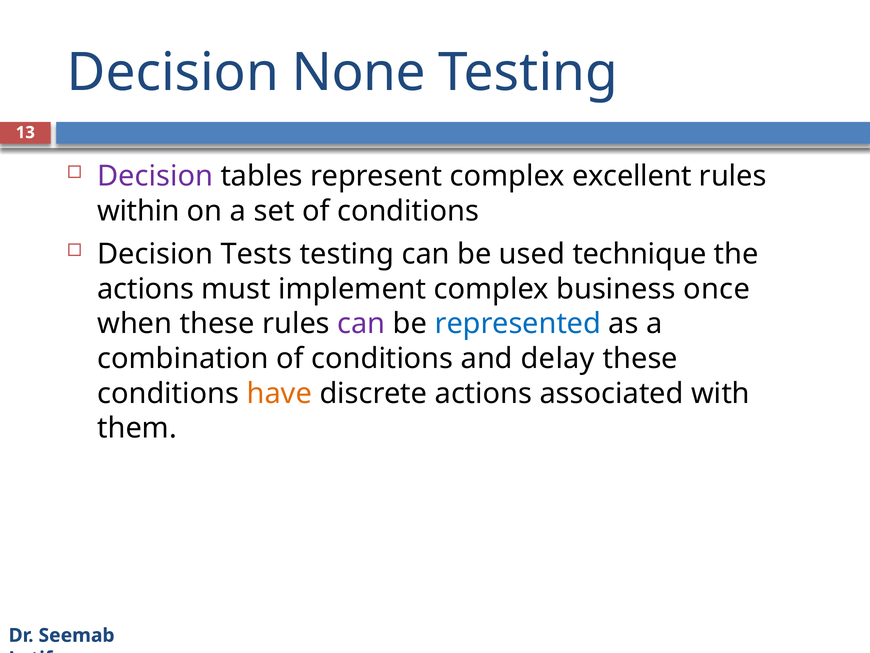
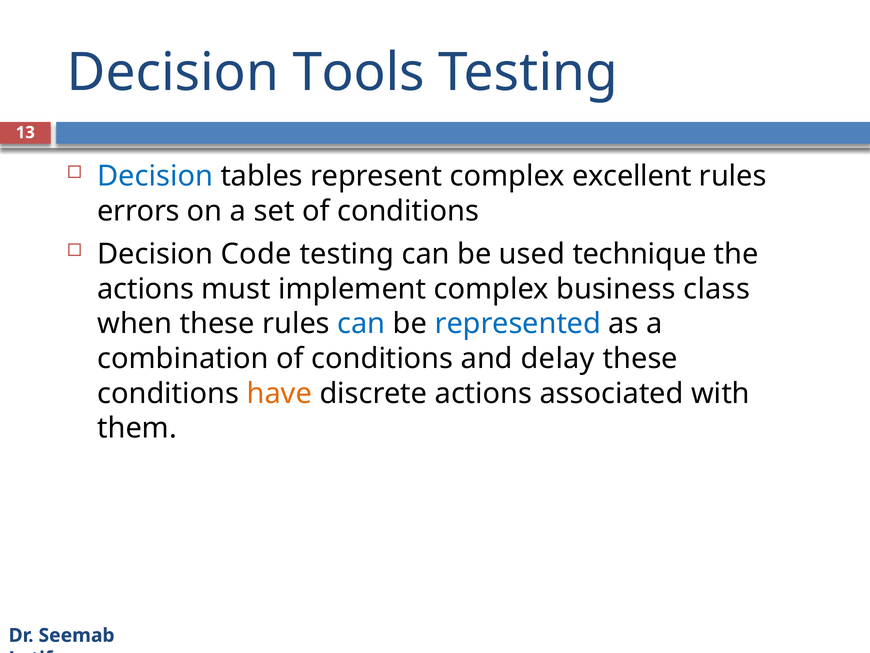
None: None -> Tools
Decision at (155, 176) colour: purple -> blue
within: within -> errors
Tests: Tests -> Code
once: once -> class
can at (361, 324) colour: purple -> blue
